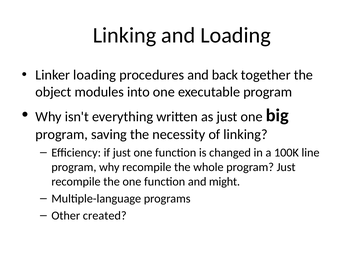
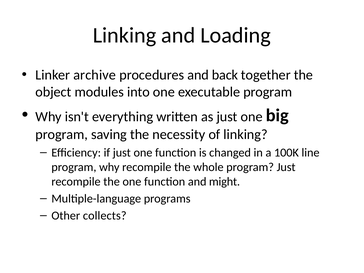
Linker loading: loading -> archive
created: created -> collects
